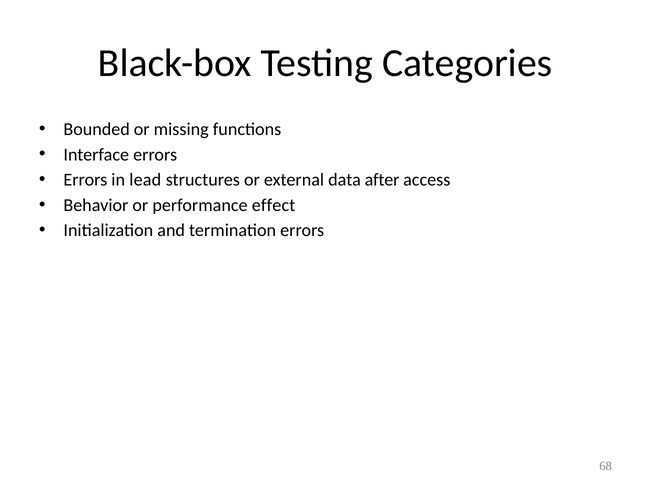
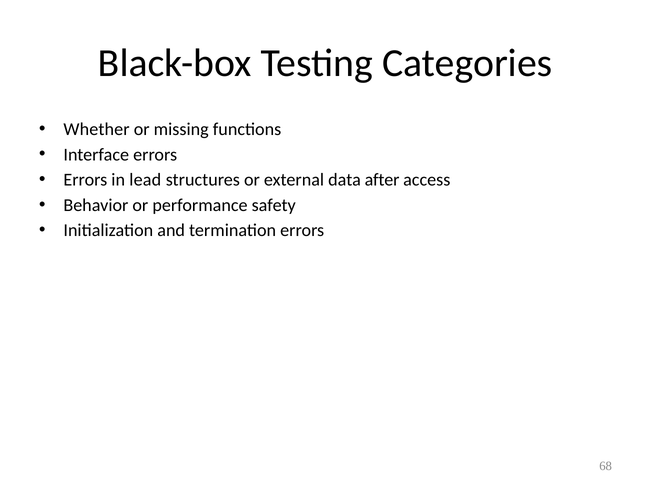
Bounded: Bounded -> Whether
effect: effect -> safety
